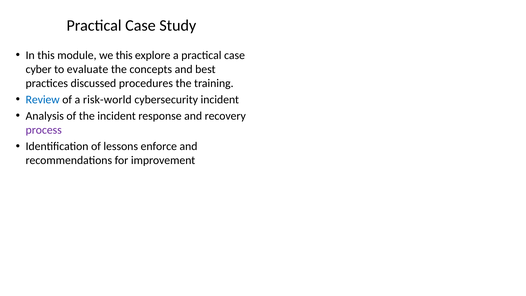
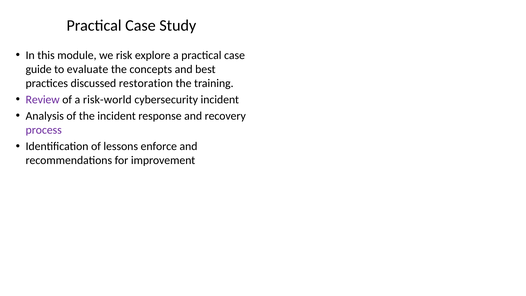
we this: this -> risk
cyber: cyber -> guide
procedures: procedures -> restoration
Review colour: blue -> purple
